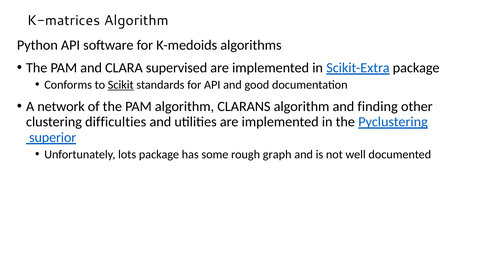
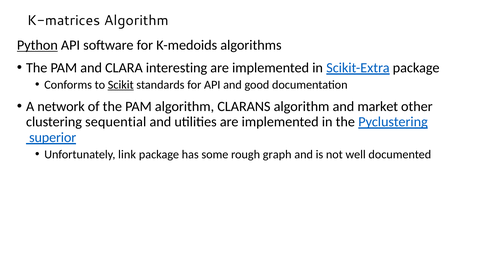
Python underline: none -> present
supervised: supervised -> interesting
finding: finding -> market
difficulties: difficulties -> sequential
lots: lots -> link
